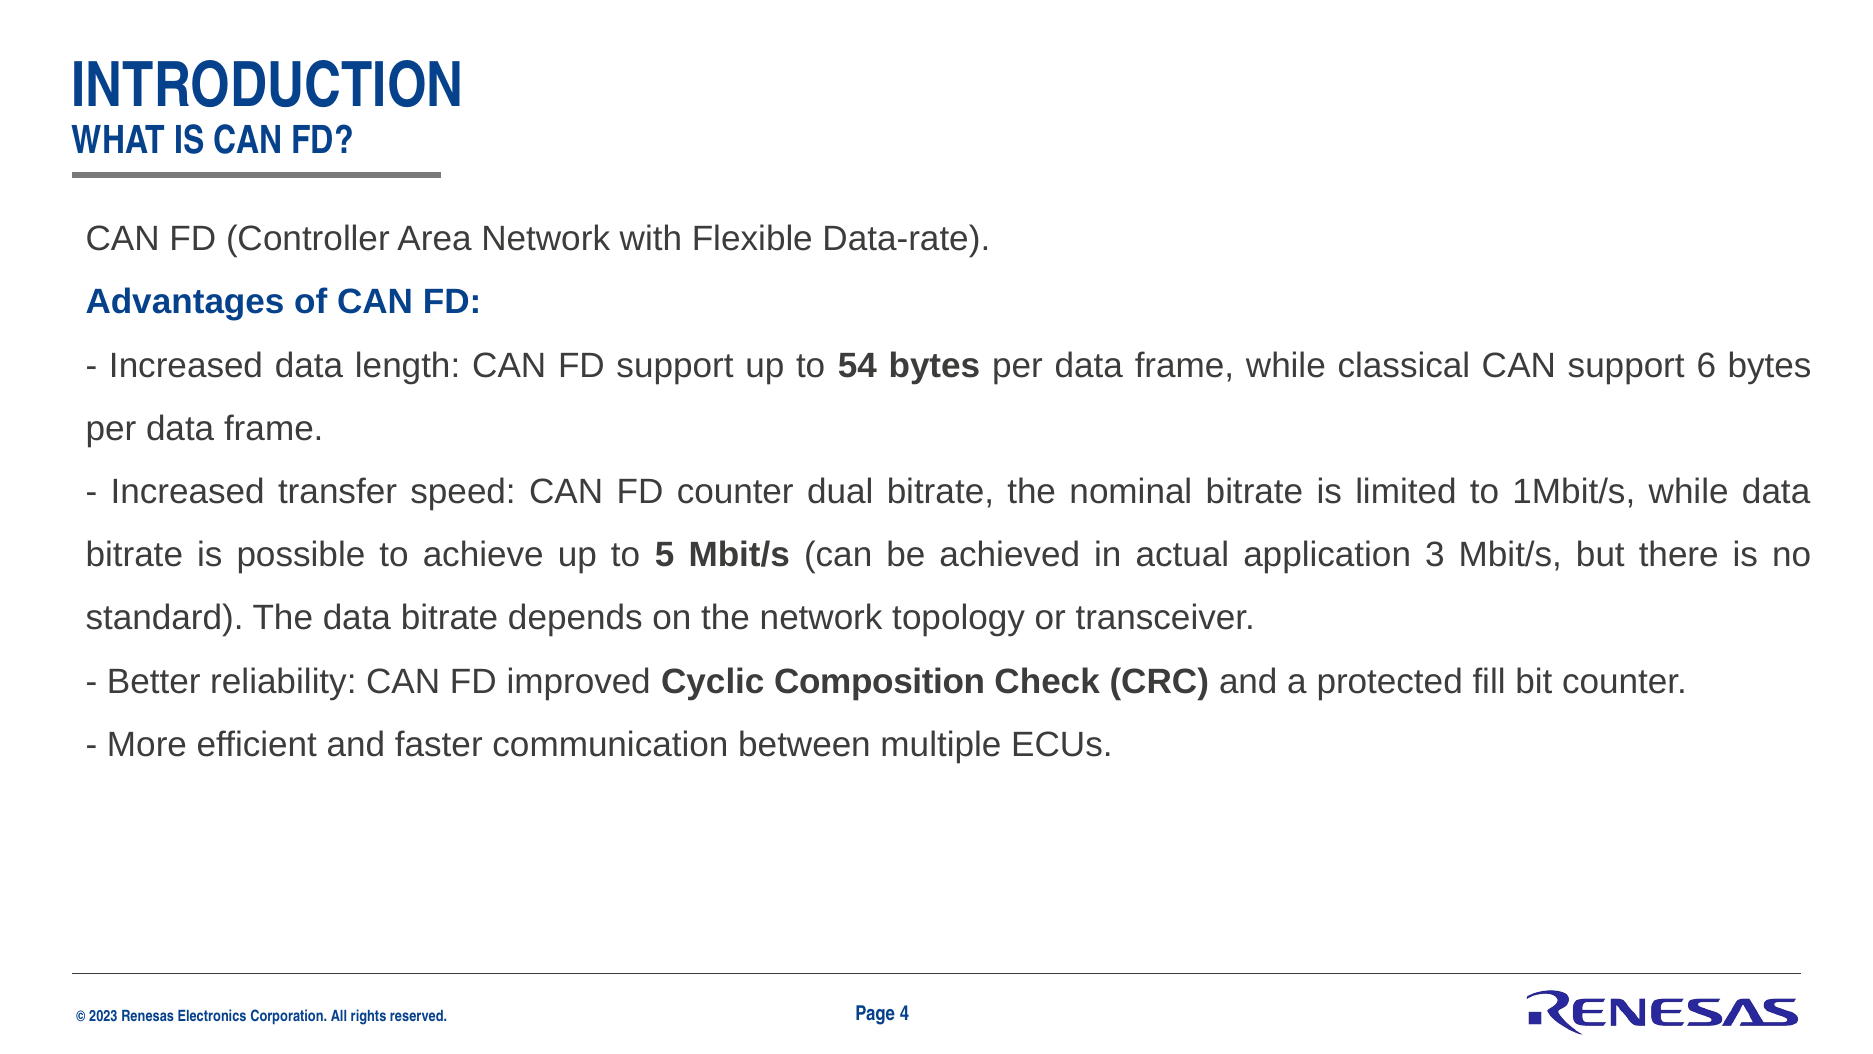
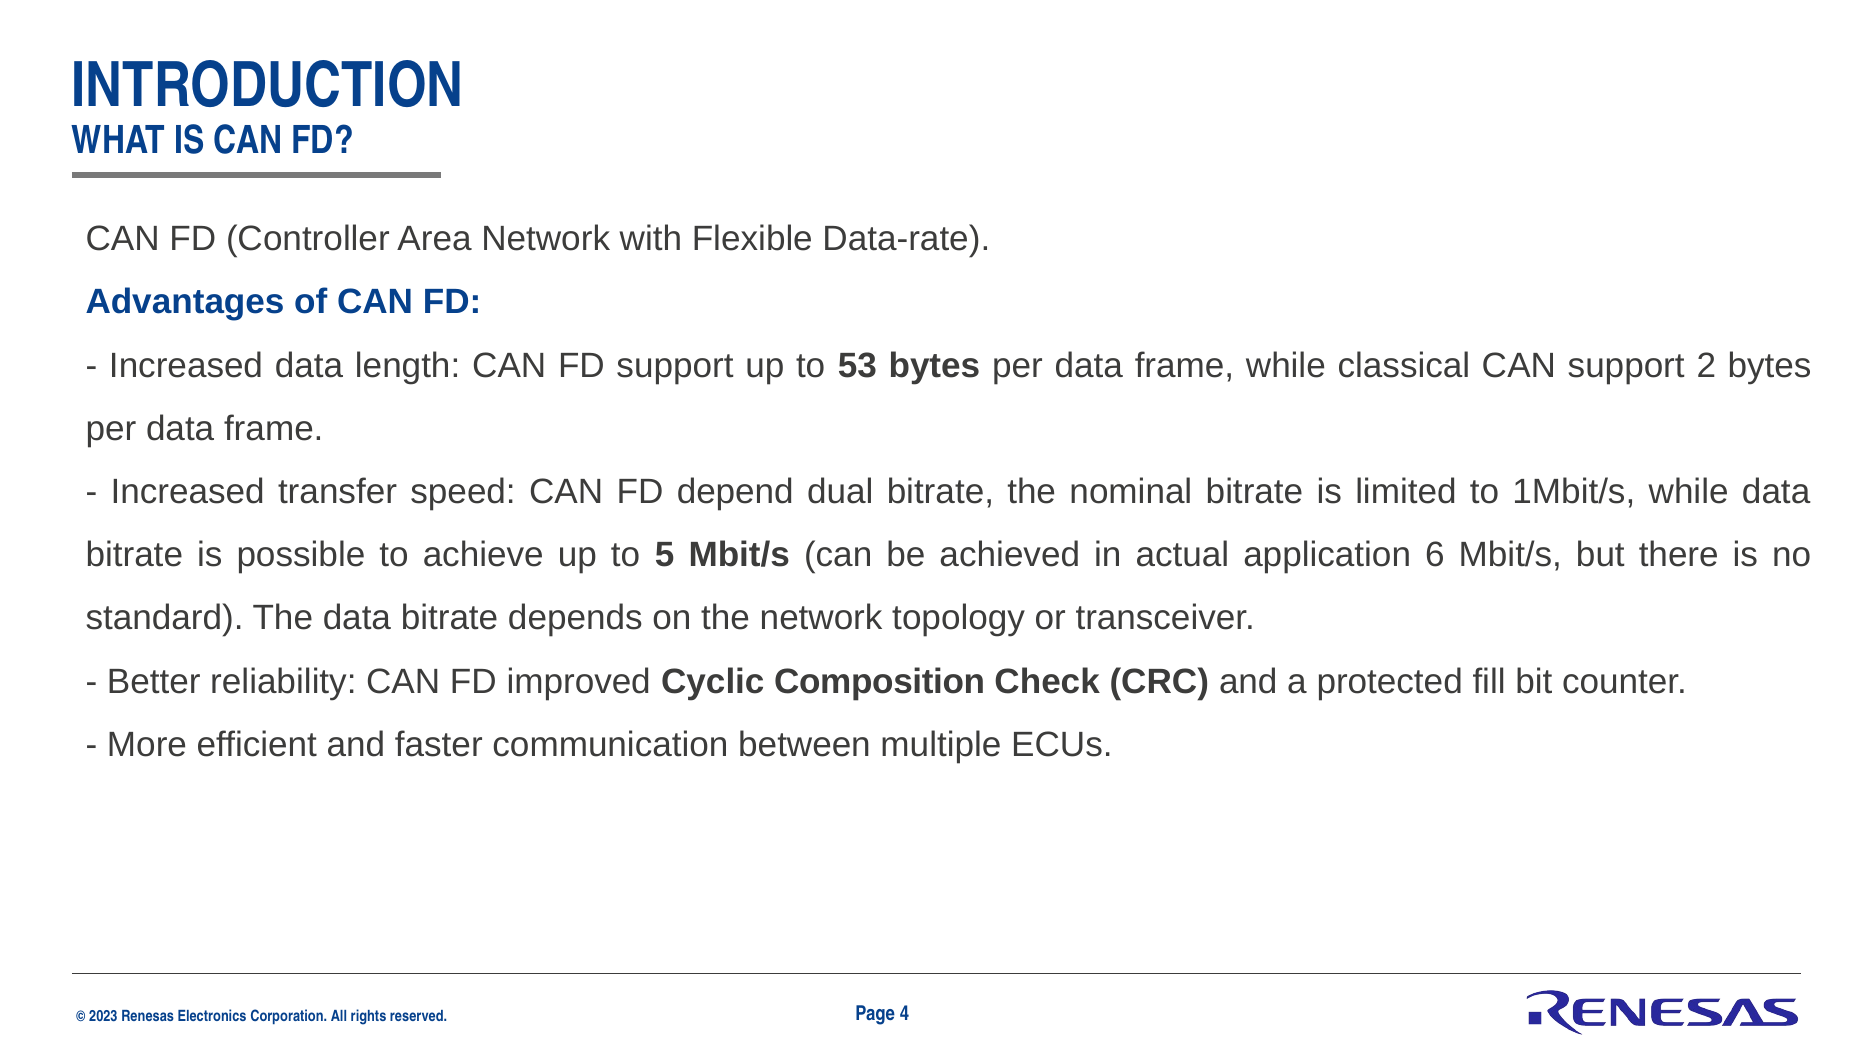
54: 54 -> 53
6: 6 -> 2
FD counter: counter -> depend
3: 3 -> 6
